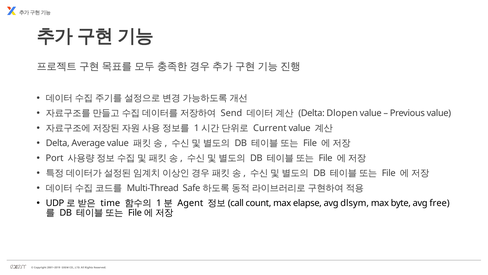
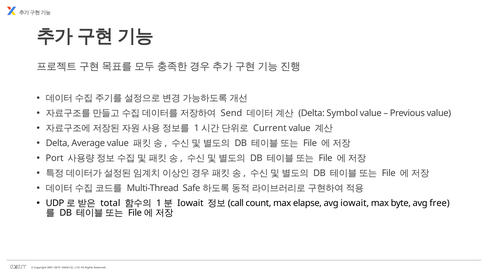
Dlopen: Dlopen -> Symbol
time: time -> total
Agent at (190, 203): Agent -> Iowait
avg dlsym: dlsym -> iowait
